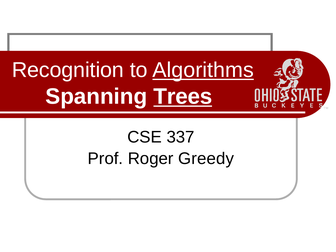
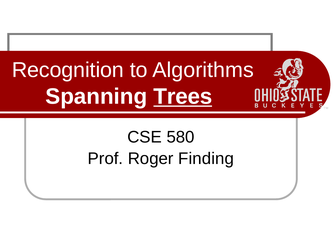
Algorithms underline: present -> none
337: 337 -> 580
Greedy: Greedy -> Finding
